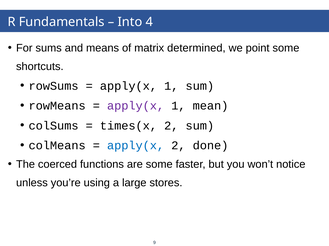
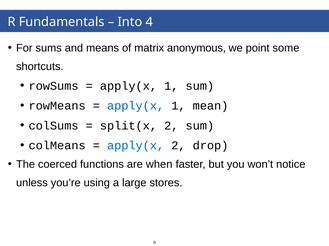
determined: determined -> anonymous
apply(x at (136, 106) colour: purple -> blue
times(x: times(x -> split(x
done: done -> drop
are some: some -> when
